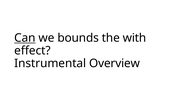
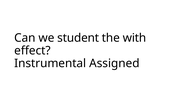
Can underline: present -> none
bounds: bounds -> student
Overview: Overview -> Assigned
